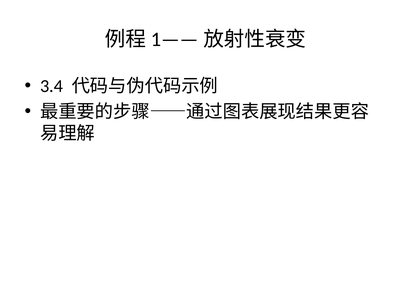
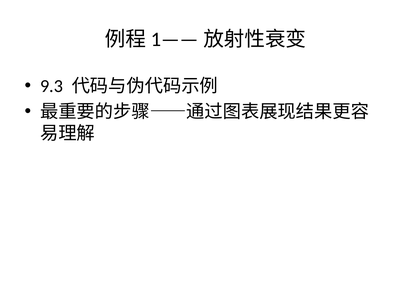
3.4: 3.4 -> 9.3
